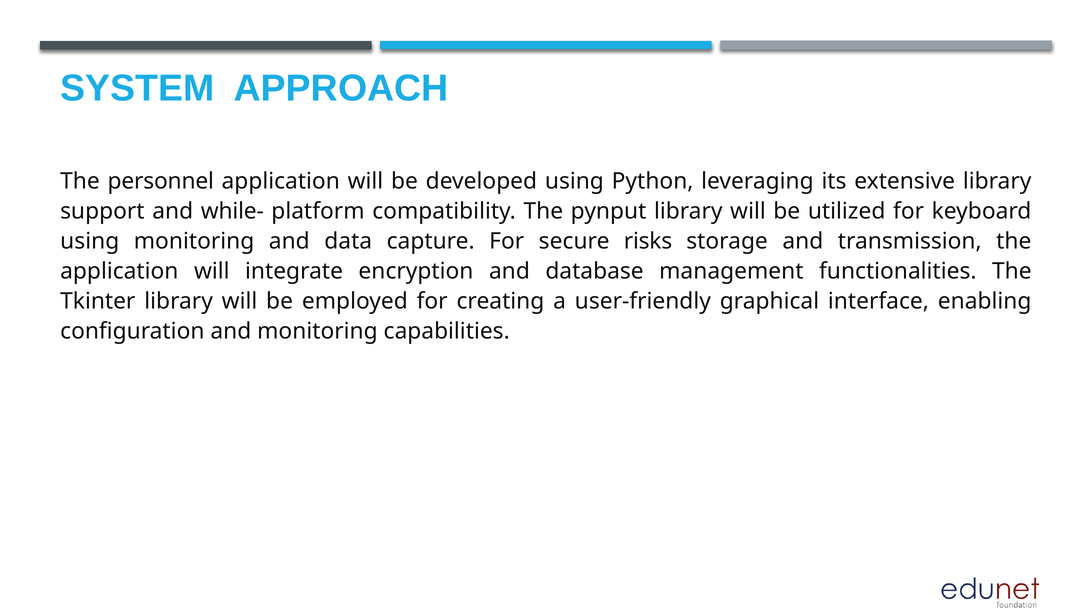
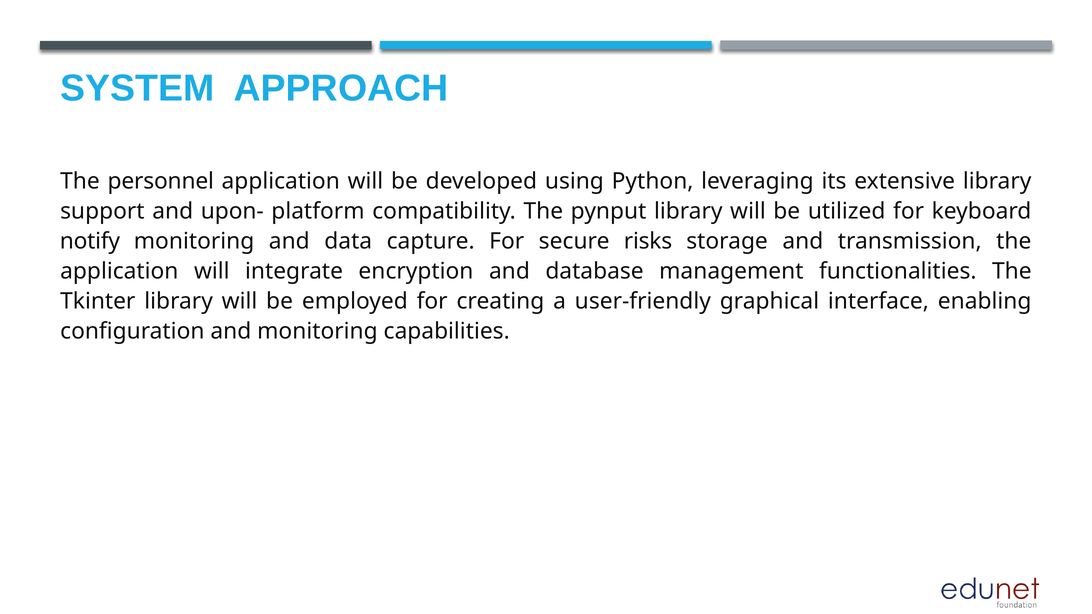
while-: while- -> upon-
using at (90, 241): using -> notify
